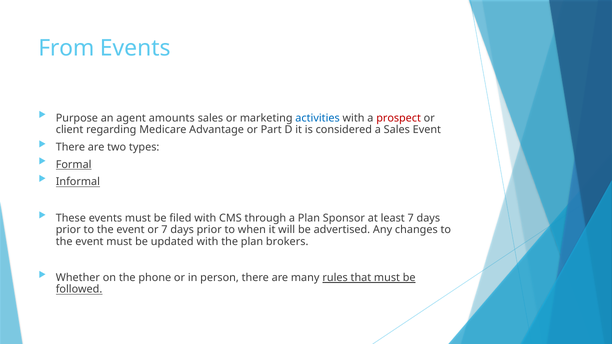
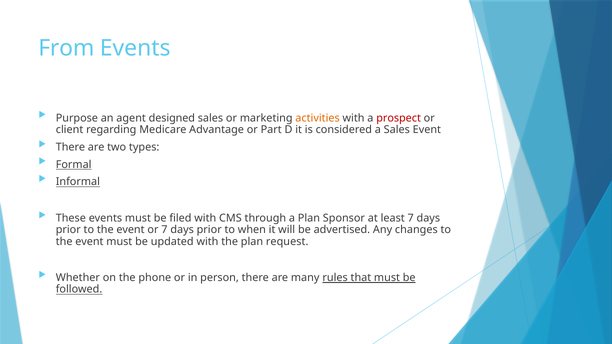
amounts: amounts -> designed
activities colour: blue -> orange
brokers: brokers -> request
